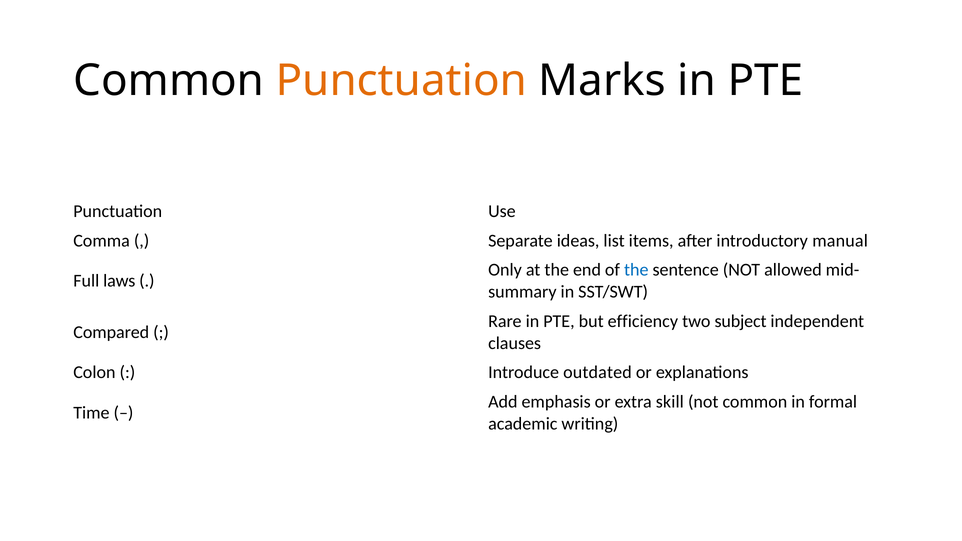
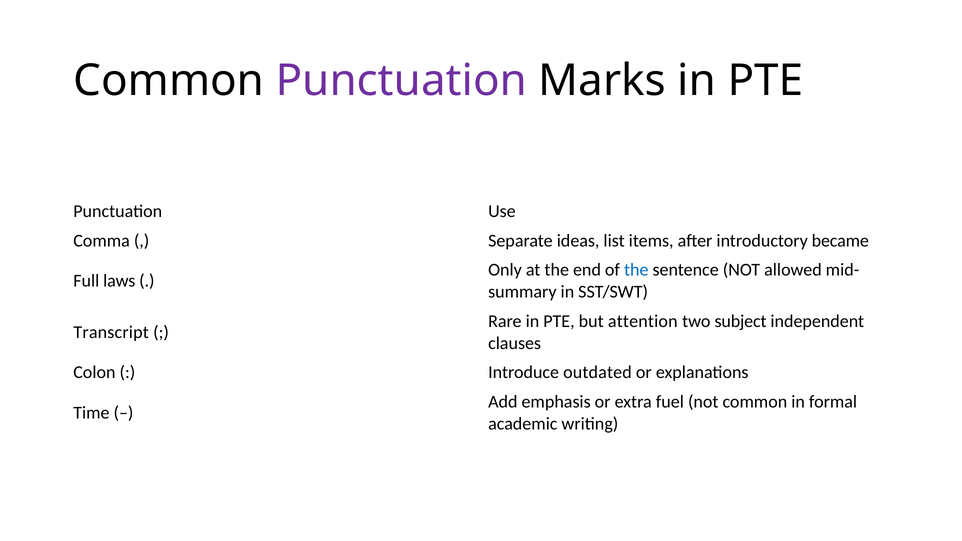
Punctuation at (401, 81) colour: orange -> purple
manual: manual -> became
efficiency: efficiency -> attention
Compared: Compared -> Transcript
skill: skill -> fuel
